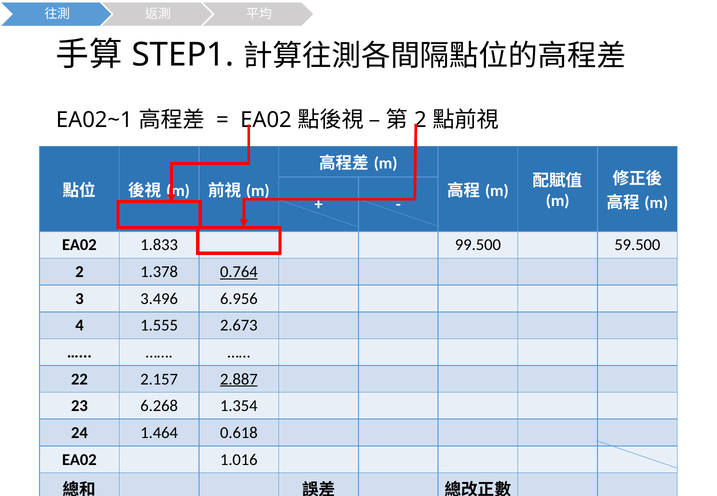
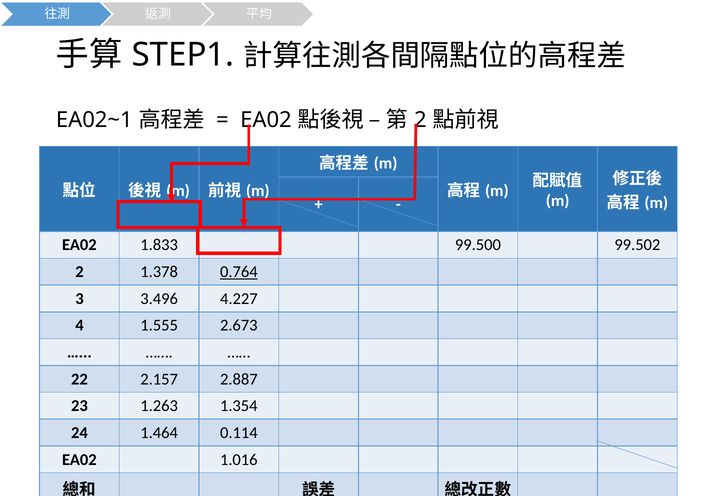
59.500: 59.500 -> 99.502
6.956: 6.956 -> 4.227
2.887 underline: present -> none
6.268: 6.268 -> 1.263
0.618: 0.618 -> 0.114
